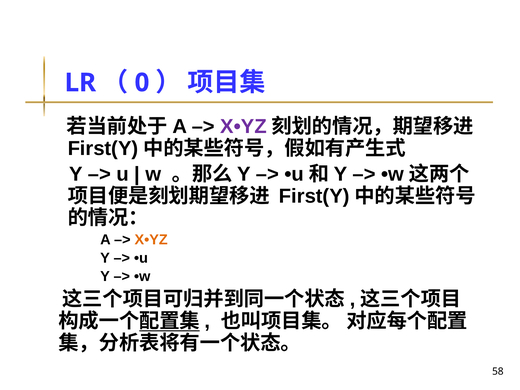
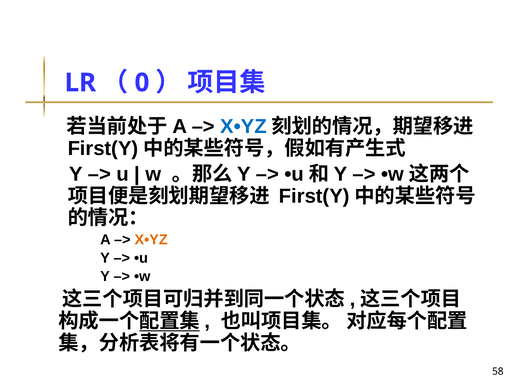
X•YZ at (243, 127) colour: purple -> blue
